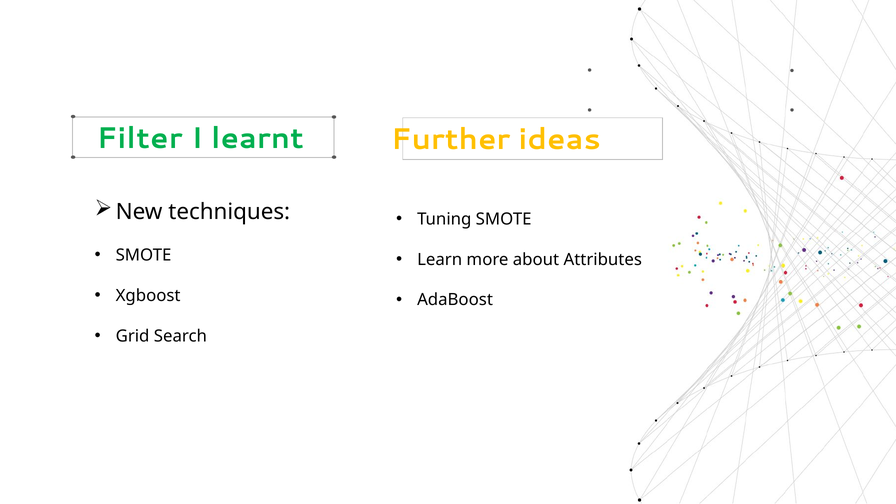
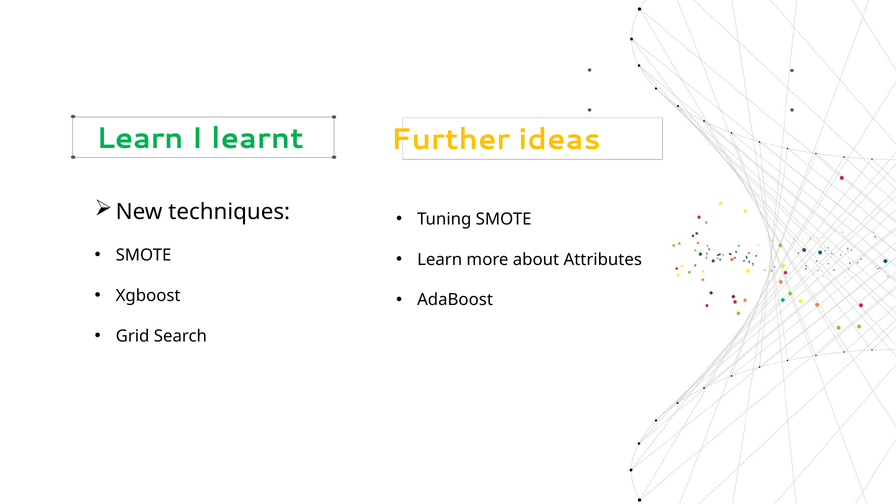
Filter at (140, 138): Filter -> Learn
